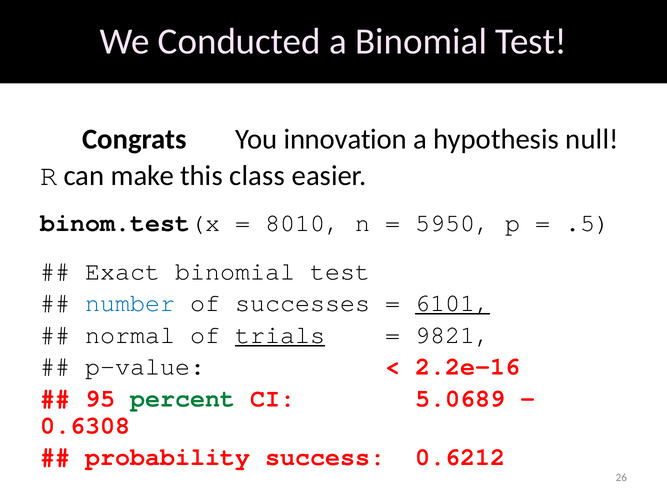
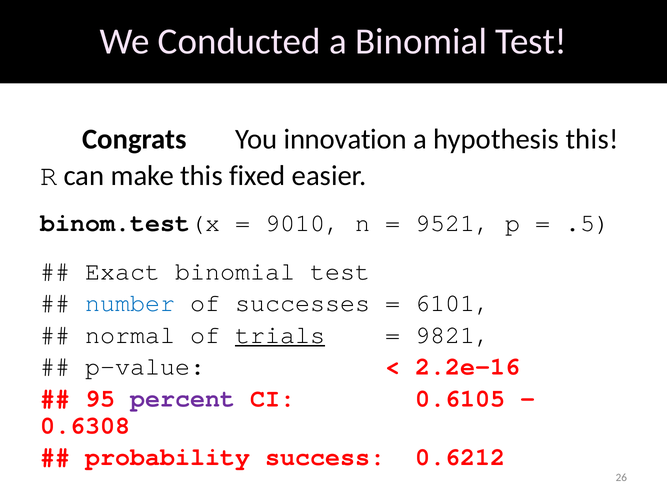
hypothesis null: null -> this
class: class -> fixed
8010: 8010 -> 9010
5950: 5950 -> 9521
6101 underline: present -> none
percent colour: green -> purple
5.0689: 5.0689 -> 0.6105
